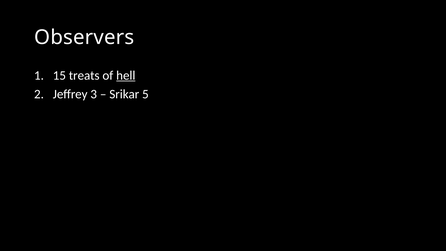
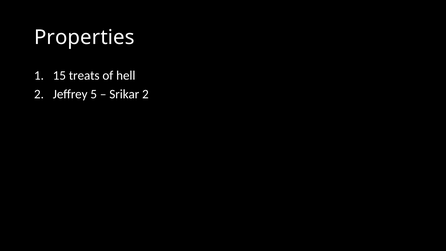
Observers: Observers -> Properties
hell underline: present -> none
3: 3 -> 5
Srikar 5: 5 -> 2
